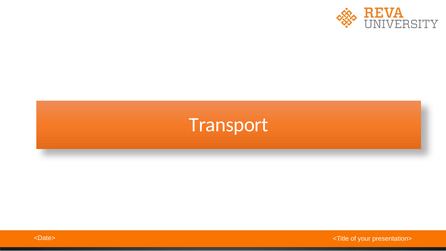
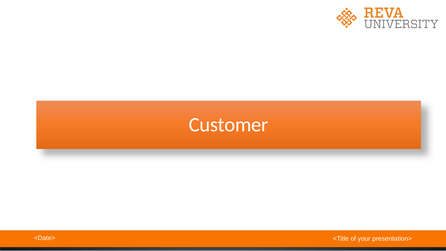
Transport: Transport -> Customer
